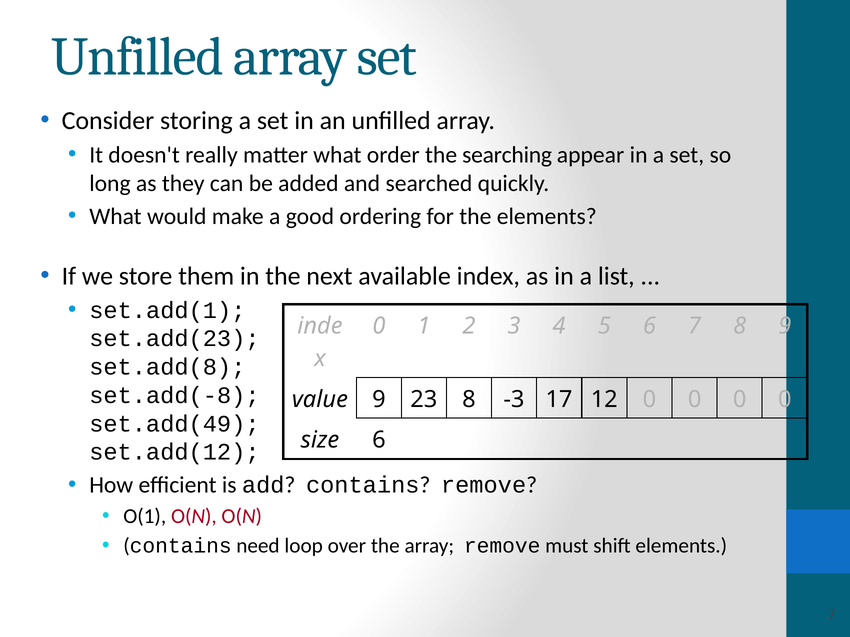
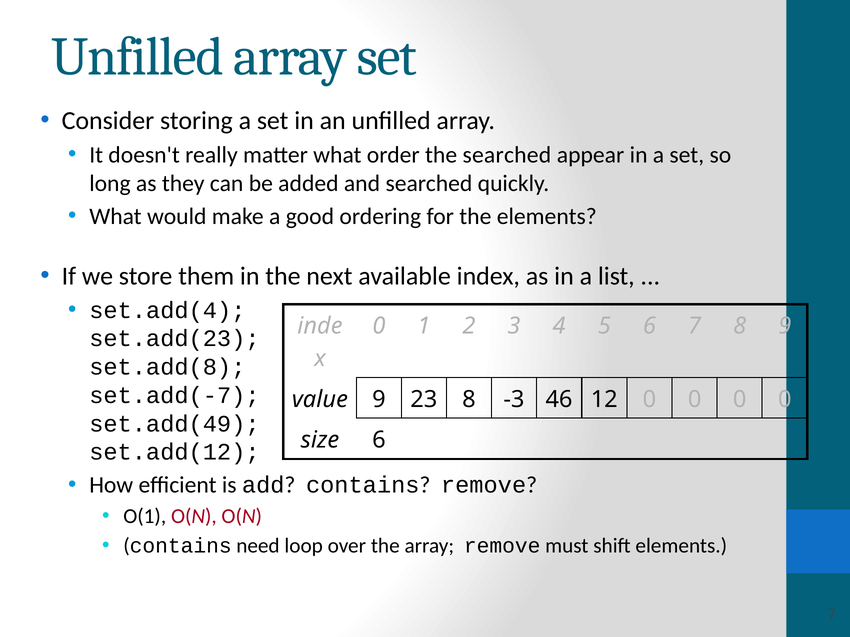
the searching: searching -> searched
set.add(1: set.add(1 -> set.add(4
set.add(-8: set.add(-8 -> set.add(-7
17: 17 -> 46
